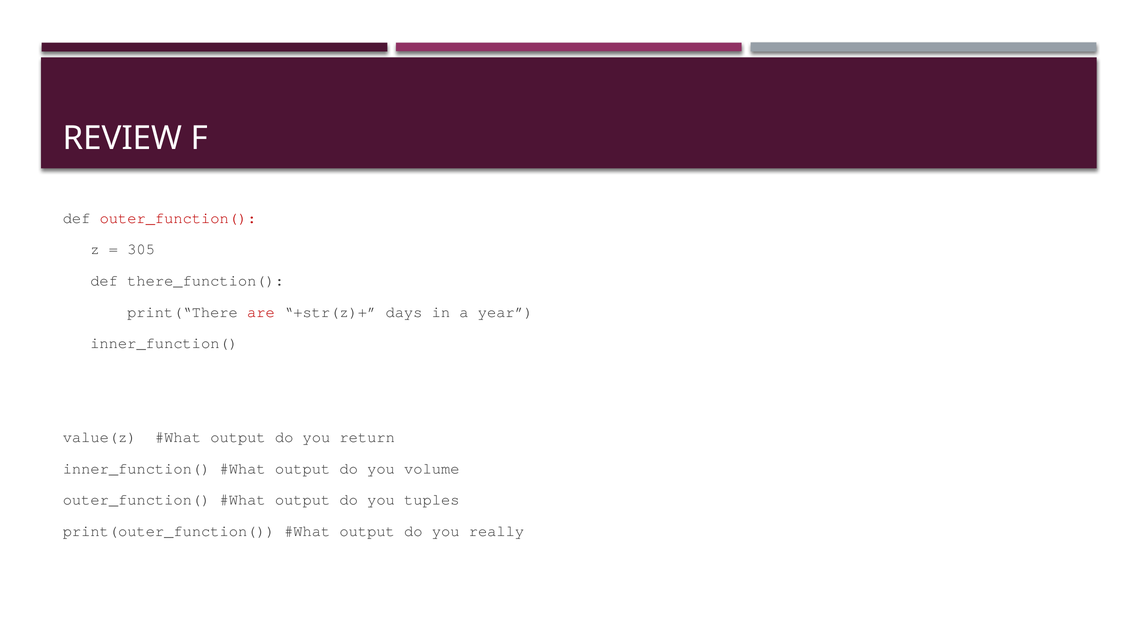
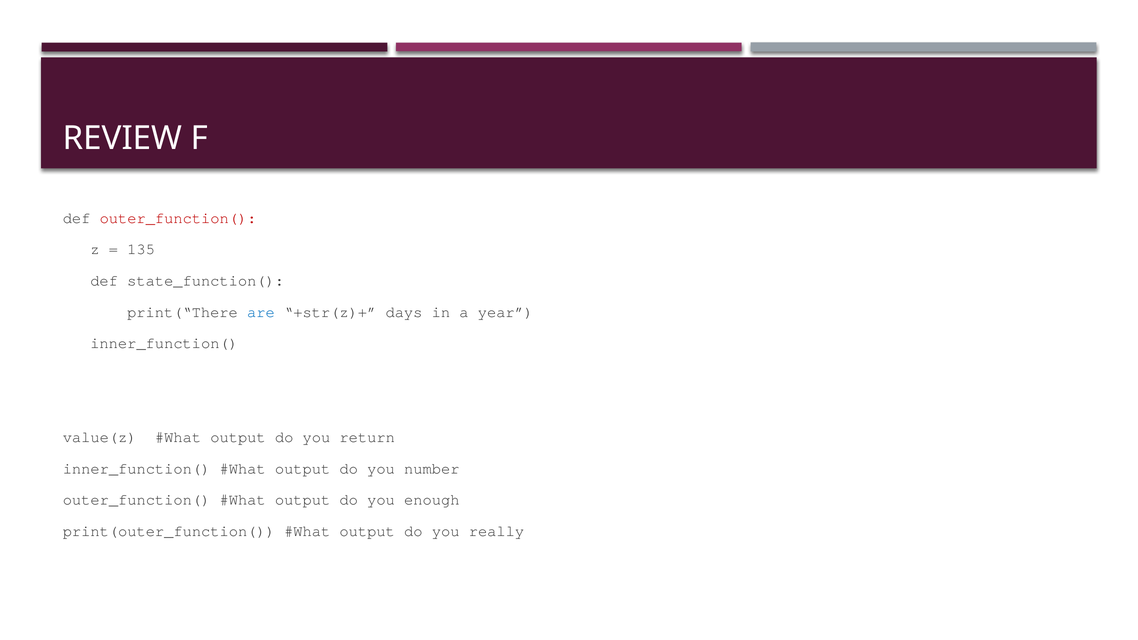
305: 305 -> 135
there_function(: there_function( -> state_function(
are colour: red -> blue
volume: volume -> number
tuples: tuples -> enough
